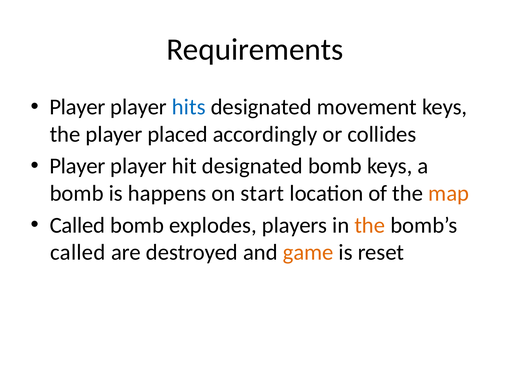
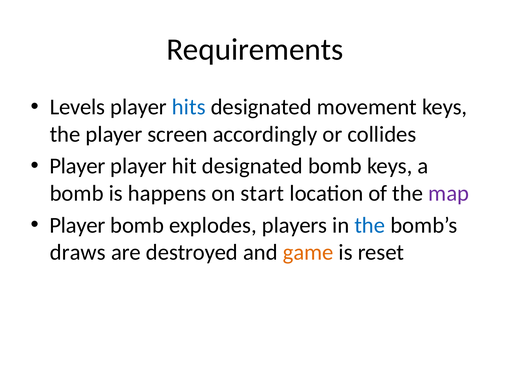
Player at (77, 107): Player -> Levels
placed: placed -> screen
map colour: orange -> purple
Called at (77, 225): Called -> Player
the at (370, 225) colour: orange -> blue
called at (78, 252): called -> draws
